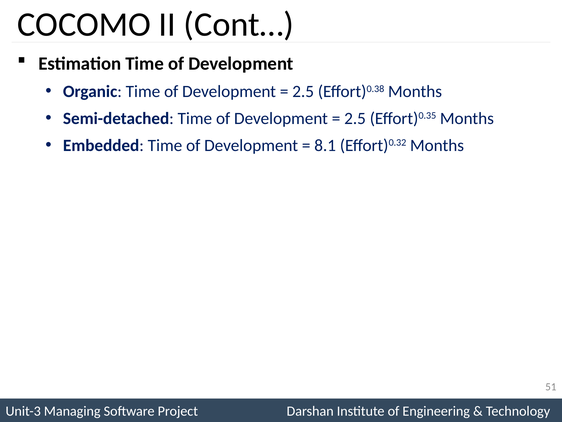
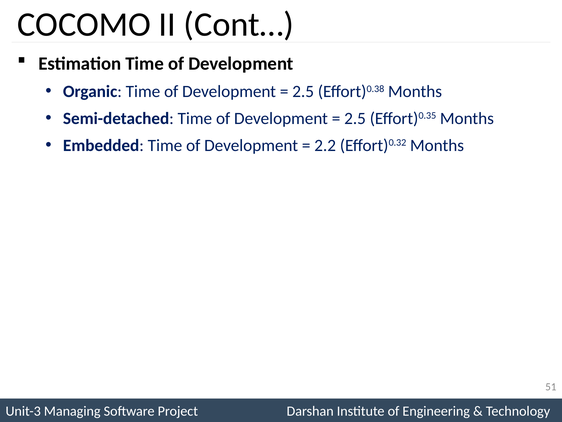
8.1: 8.1 -> 2.2
